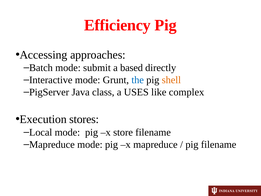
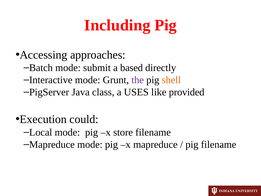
Efficiency: Efficiency -> Including
the colour: blue -> purple
complex: complex -> provided
stores: stores -> could
